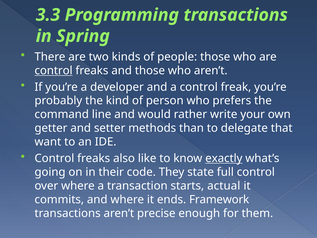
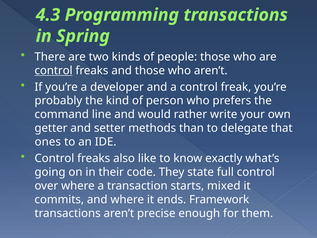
3.3: 3.3 -> 4.3
want: want -> ones
exactly underline: present -> none
actual: actual -> mixed
